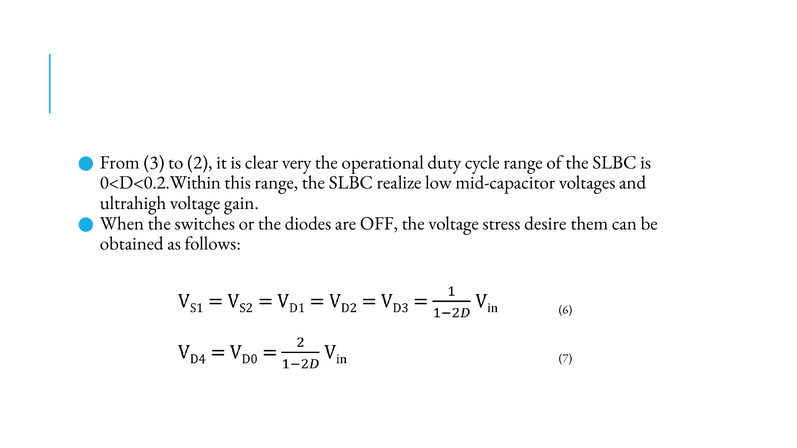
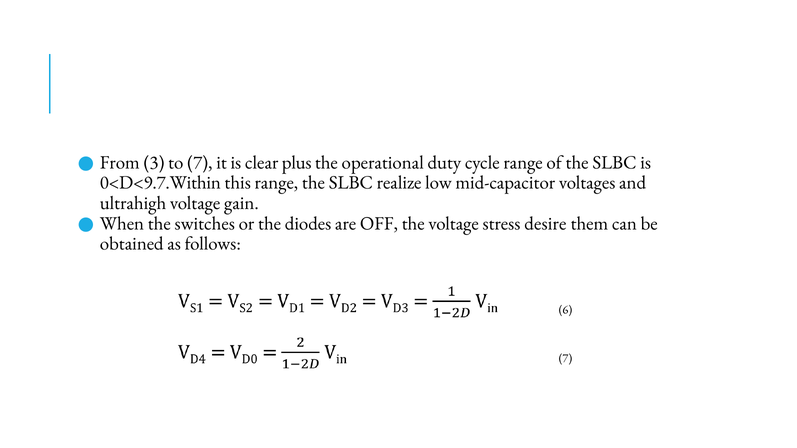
to 2: 2 -> 7
very: very -> plus
0<D<0.2.Within: 0<D<0.2.Within -> 0<D<9.7.Within
